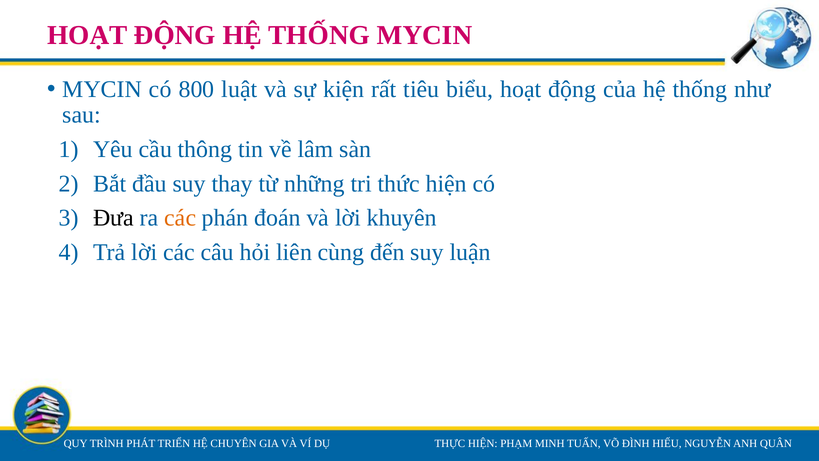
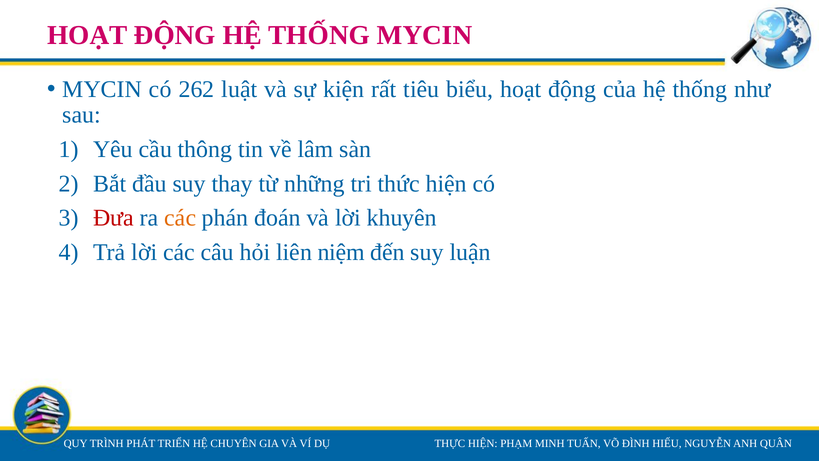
800: 800 -> 262
Đưa colour: black -> red
cùng: cùng -> niệm
